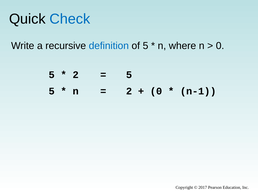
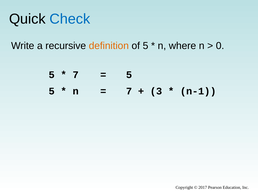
definition colour: blue -> orange
2 at (76, 75): 2 -> 7
2 at (129, 91): 2 -> 7
0 at (156, 91): 0 -> 3
